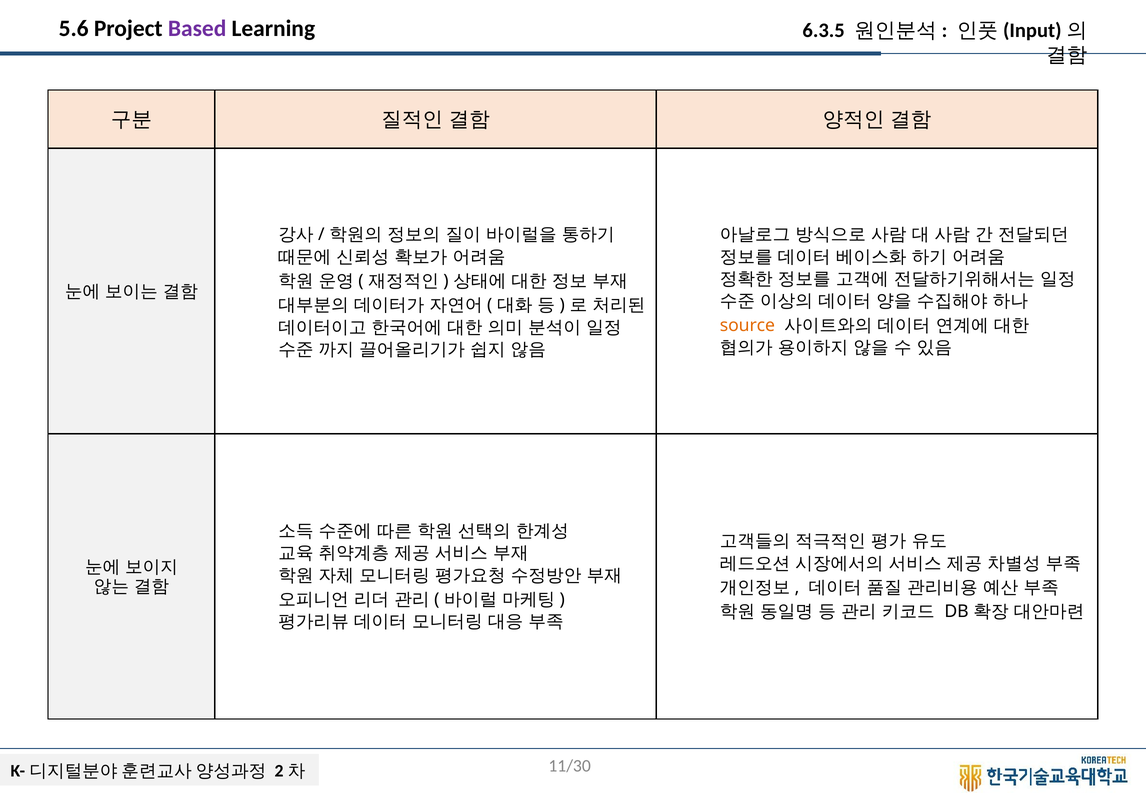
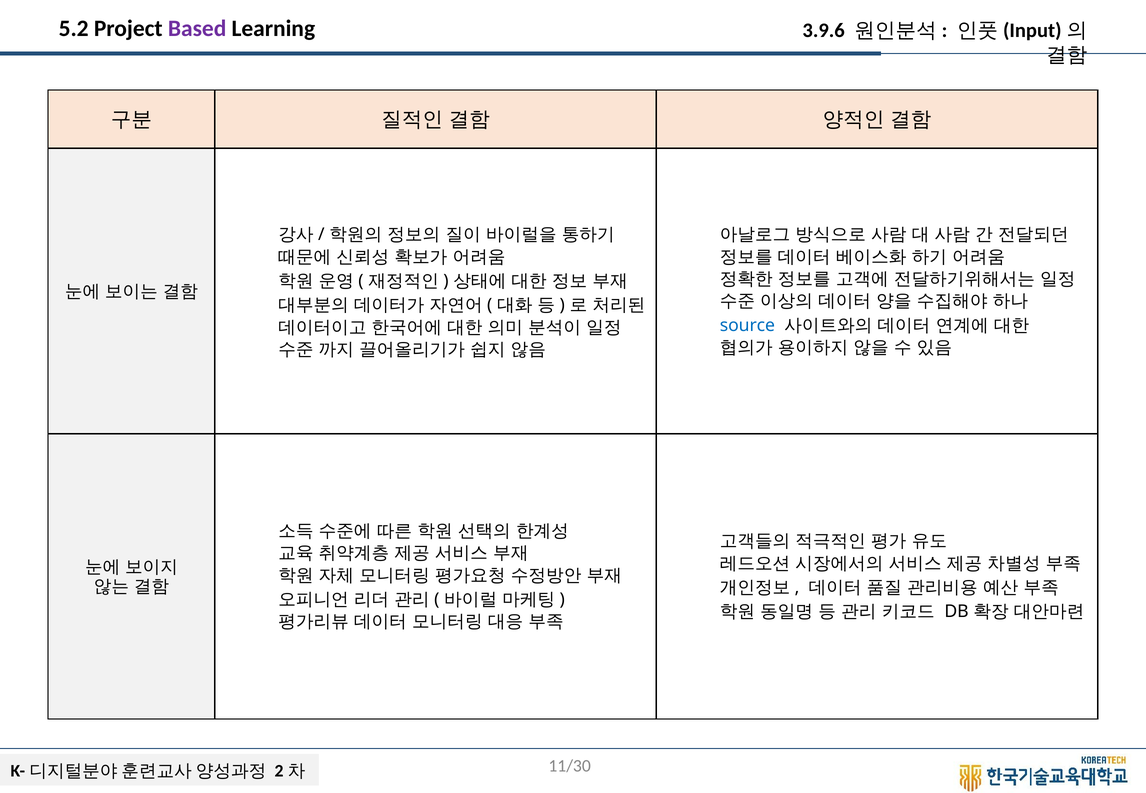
5.6: 5.6 -> 5.2
6.3.5: 6.3.5 -> 3.9.6
source colour: orange -> blue
